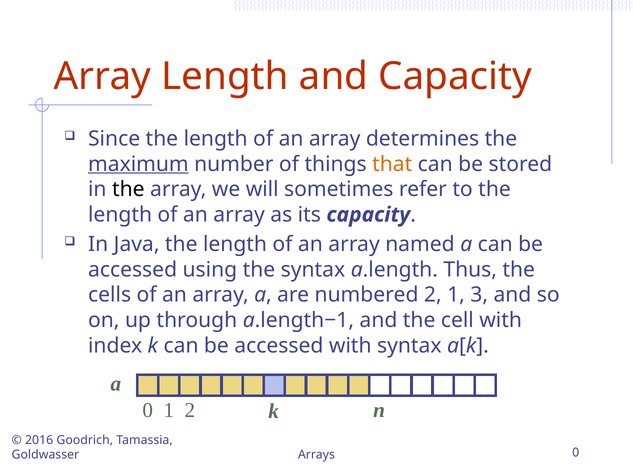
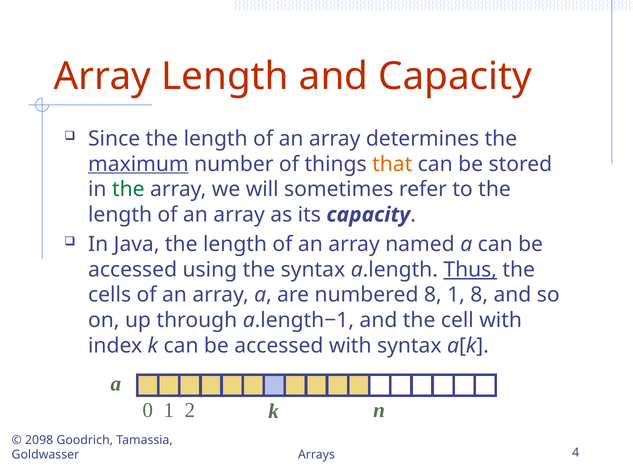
the at (128, 189) colour: black -> green
Thus underline: none -> present
numbered 2: 2 -> 8
1 3: 3 -> 8
2016: 2016 -> 2098
Arrays 0: 0 -> 4
